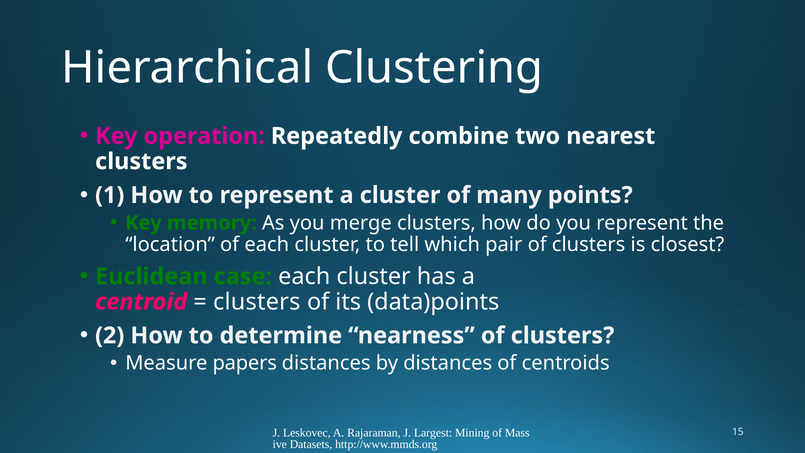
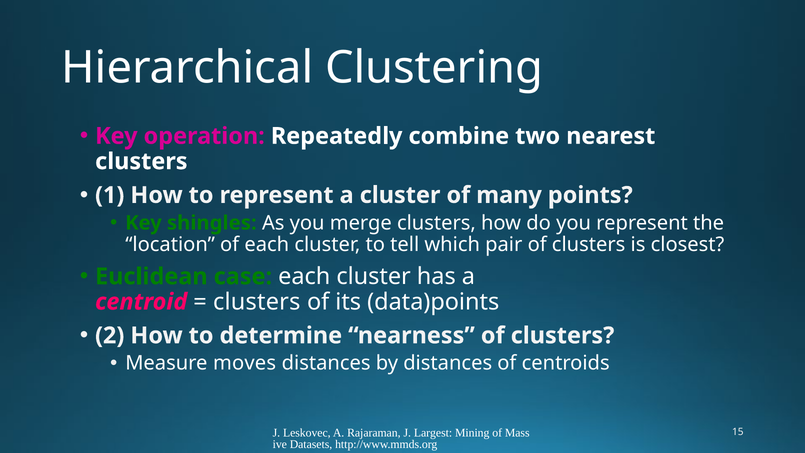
memory: memory -> shingles
papers: papers -> moves
